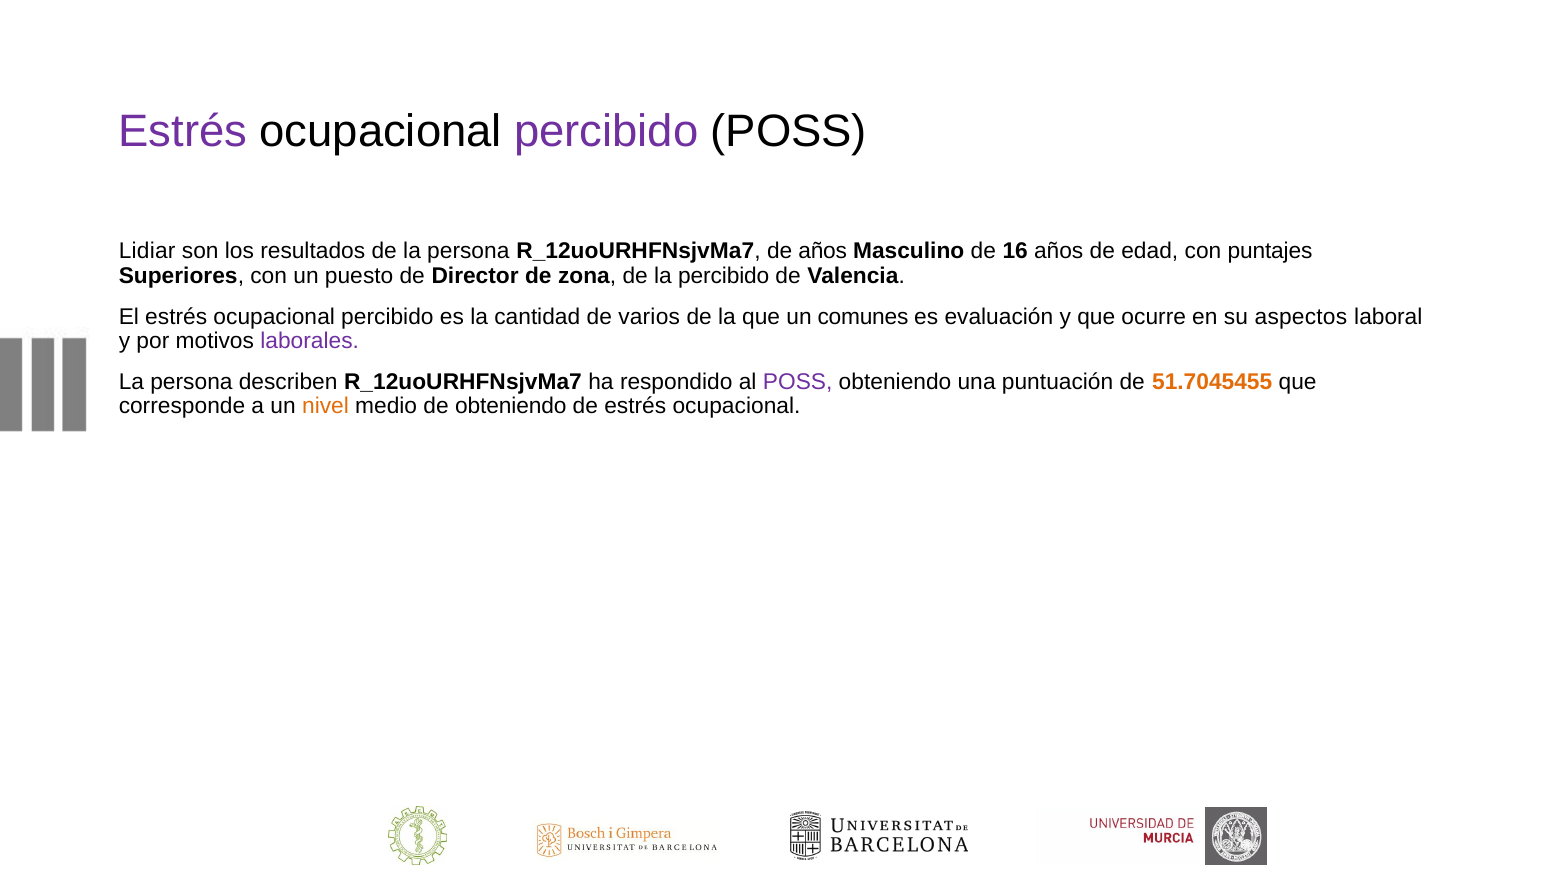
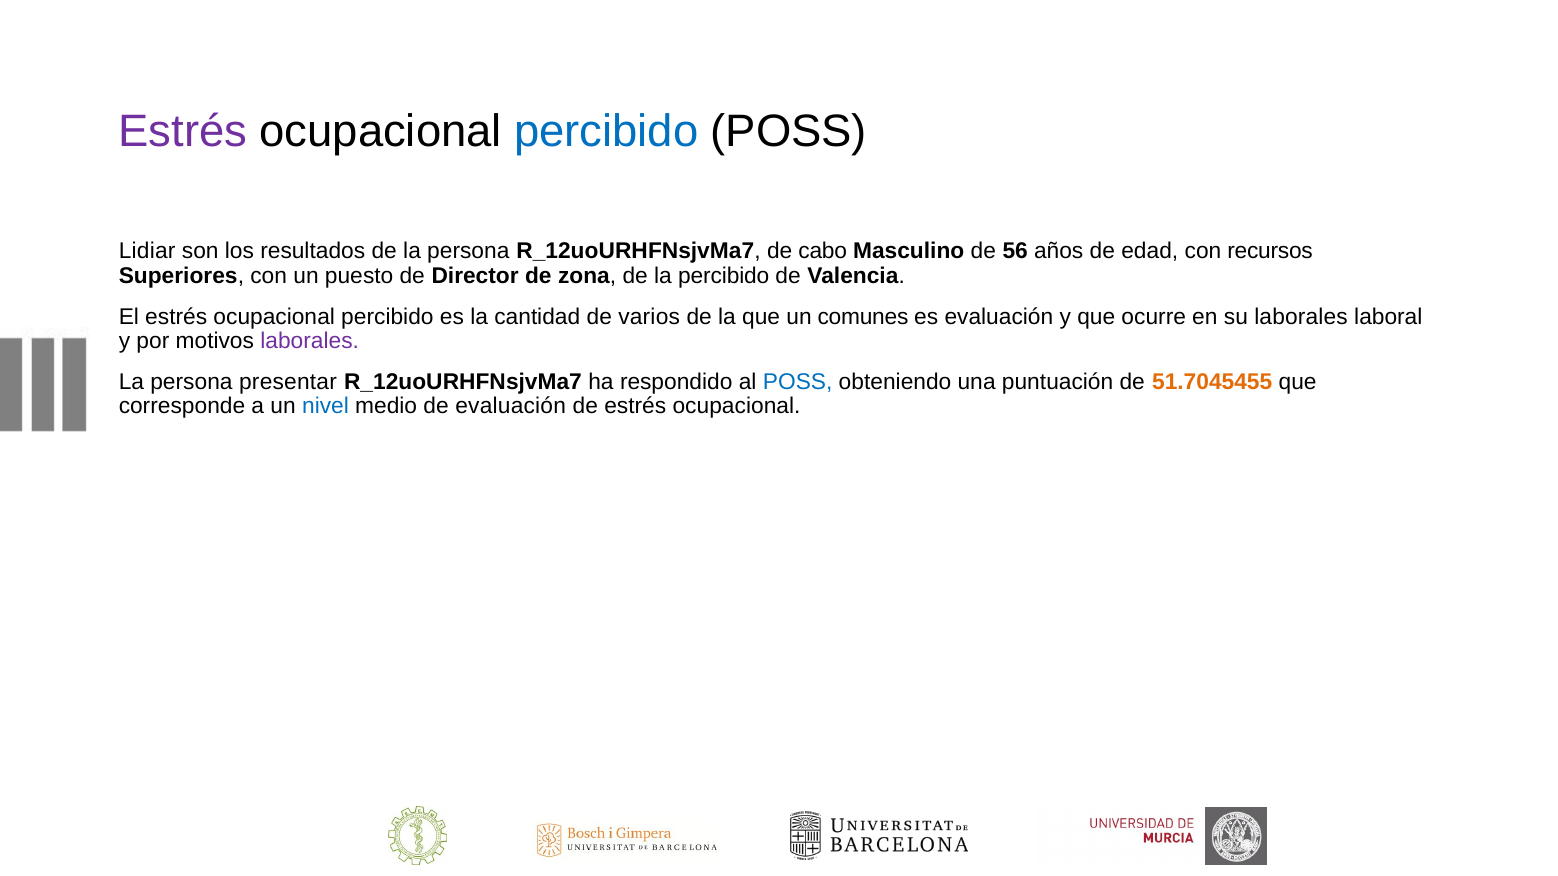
percibido at (606, 131) colour: purple -> blue
de años: años -> cabo
16: 16 -> 56
puntajes: puntajes -> recursos
su aspectos: aspectos -> laborales
describen: describen -> presentar
POSS at (798, 382) colour: purple -> blue
nivel colour: orange -> blue
de obteniendo: obteniendo -> evaluación
